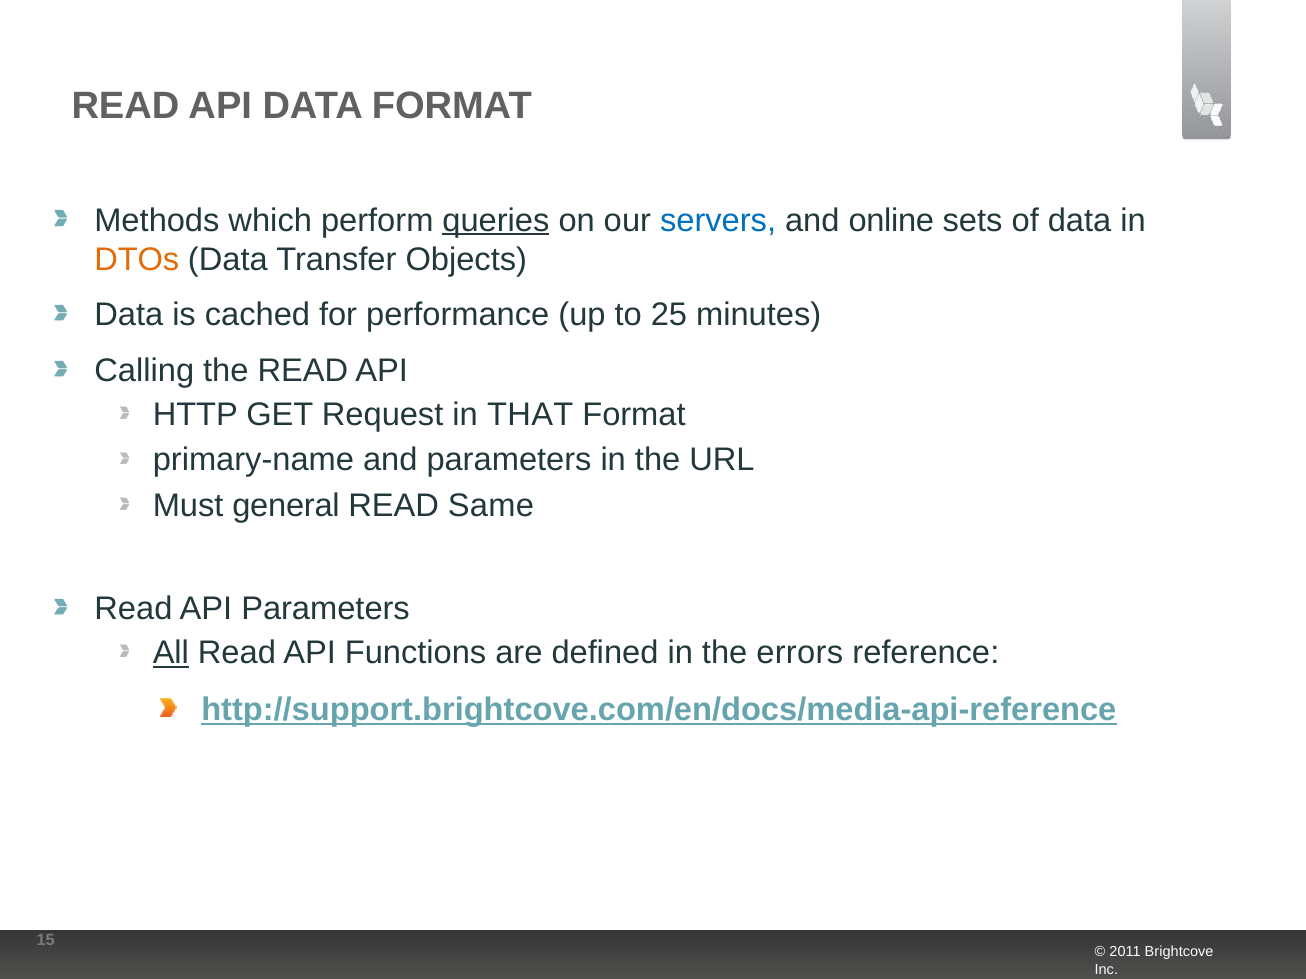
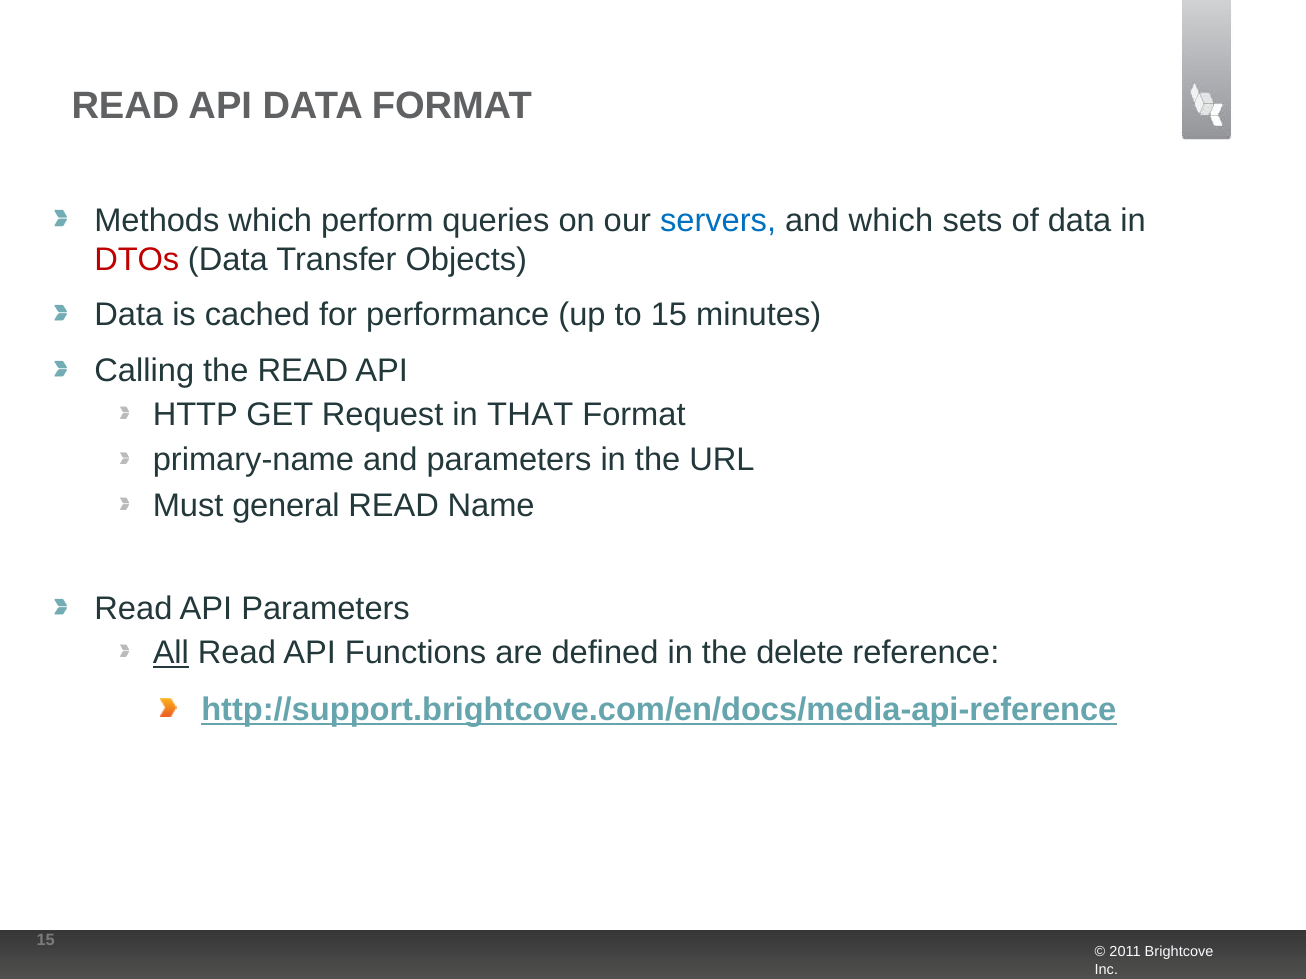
queries underline: present -> none
and online: online -> which
DTOs colour: orange -> red
to 25: 25 -> 15
Same: Same -> Name
errors: errors -> delete
